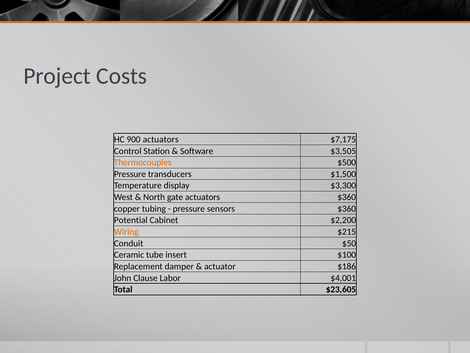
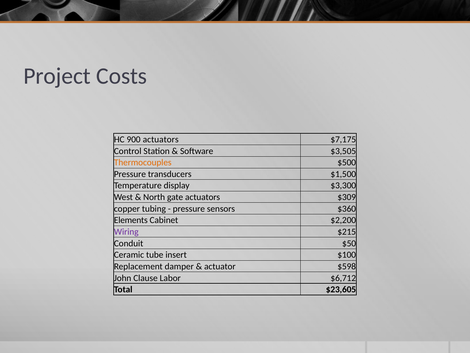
actuators $360: $360 -> $309
Potential: Potential -> Elements
Wiring colour: orange -> purple
$186: $186 -> $598
$4,001: $4,001 -> $6,712
